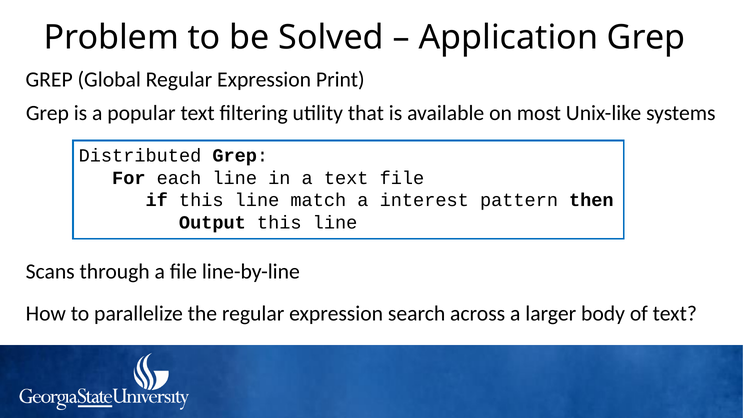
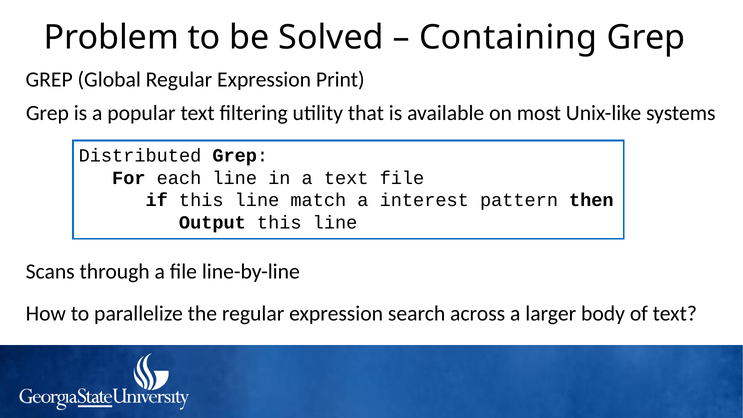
Application: Application -> Containing
